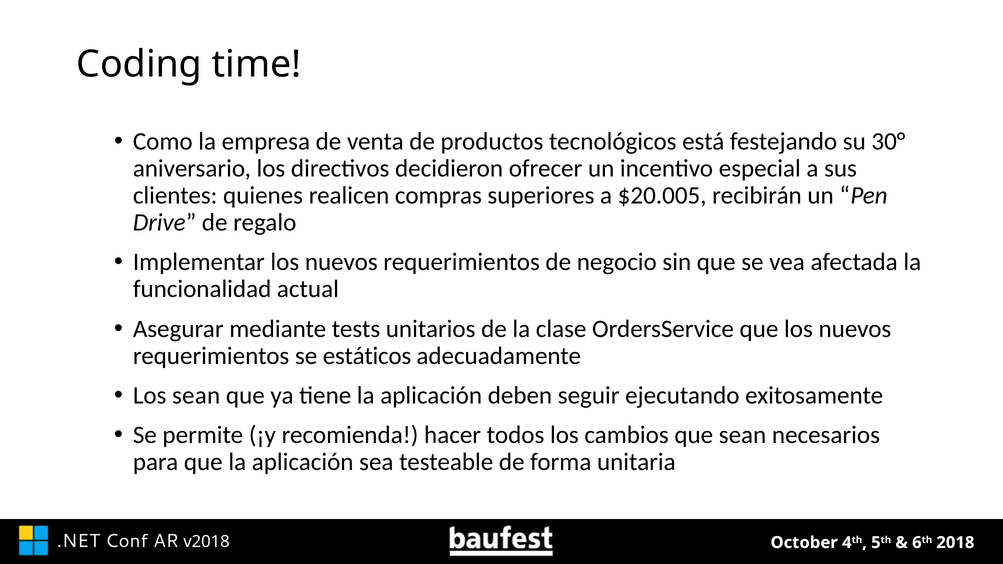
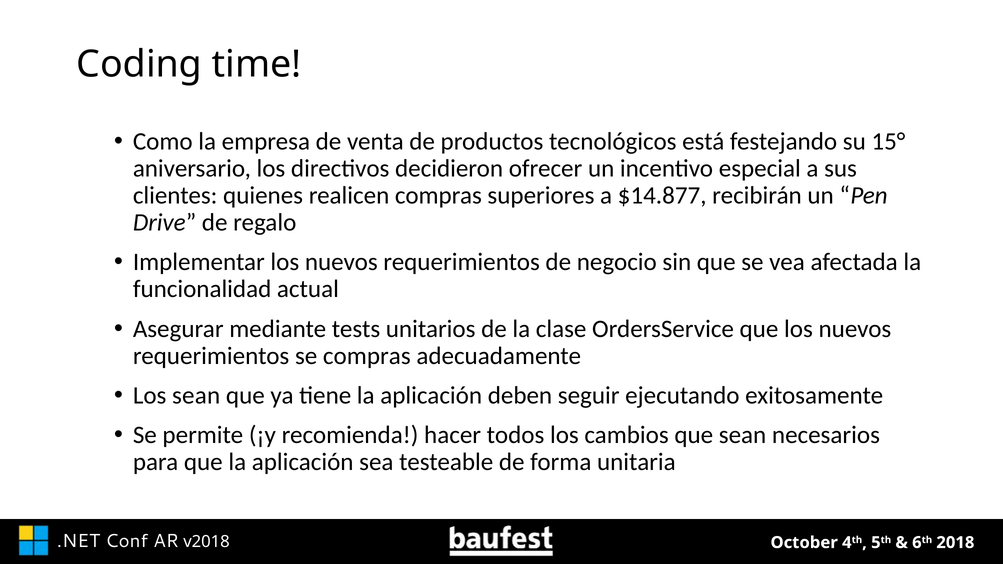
30°: 30° -> 15°
$20.005: $20.005 -> $14.877
se estáticos: estáticos -> compras
